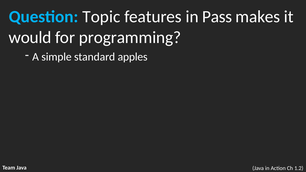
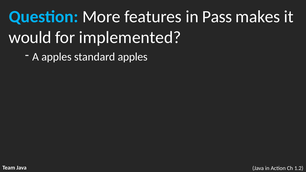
Topic: Topic -> More
programming: programming -> implemented
A simple: simple -> apples
